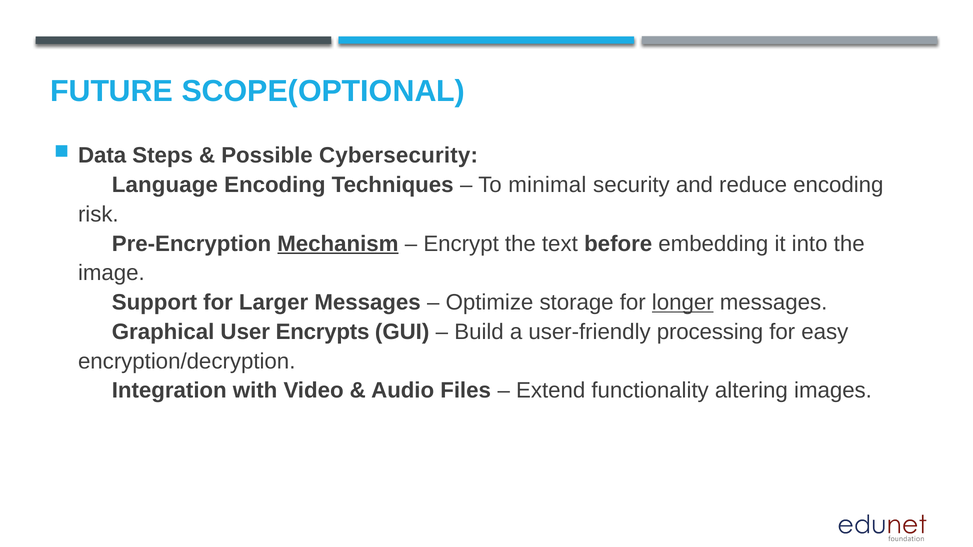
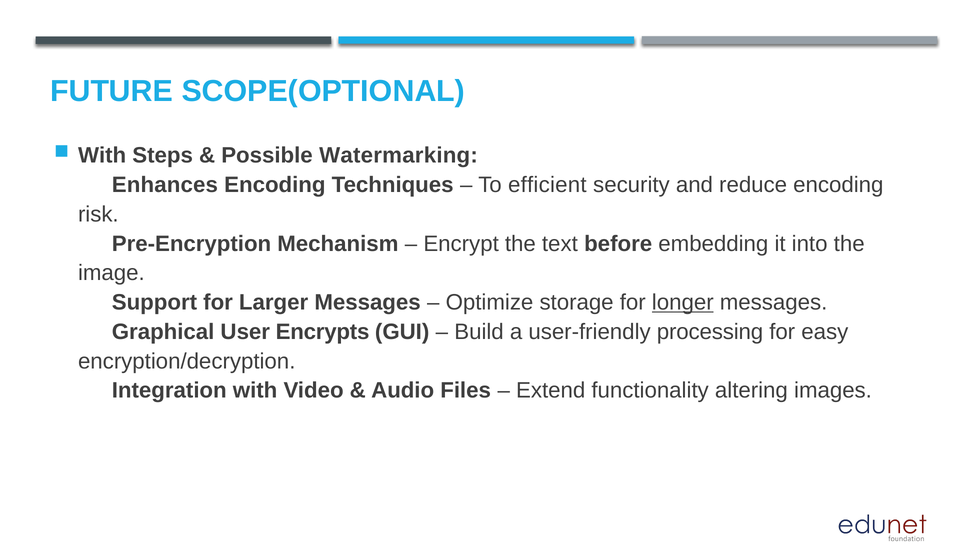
Data at (102, 156): Data -> With
Cybersecurity: Cybersecurity -> Watermarking
Language: Language -> Enhances
minimal: minimal -> efficient
Mechanism underline: present -> none
